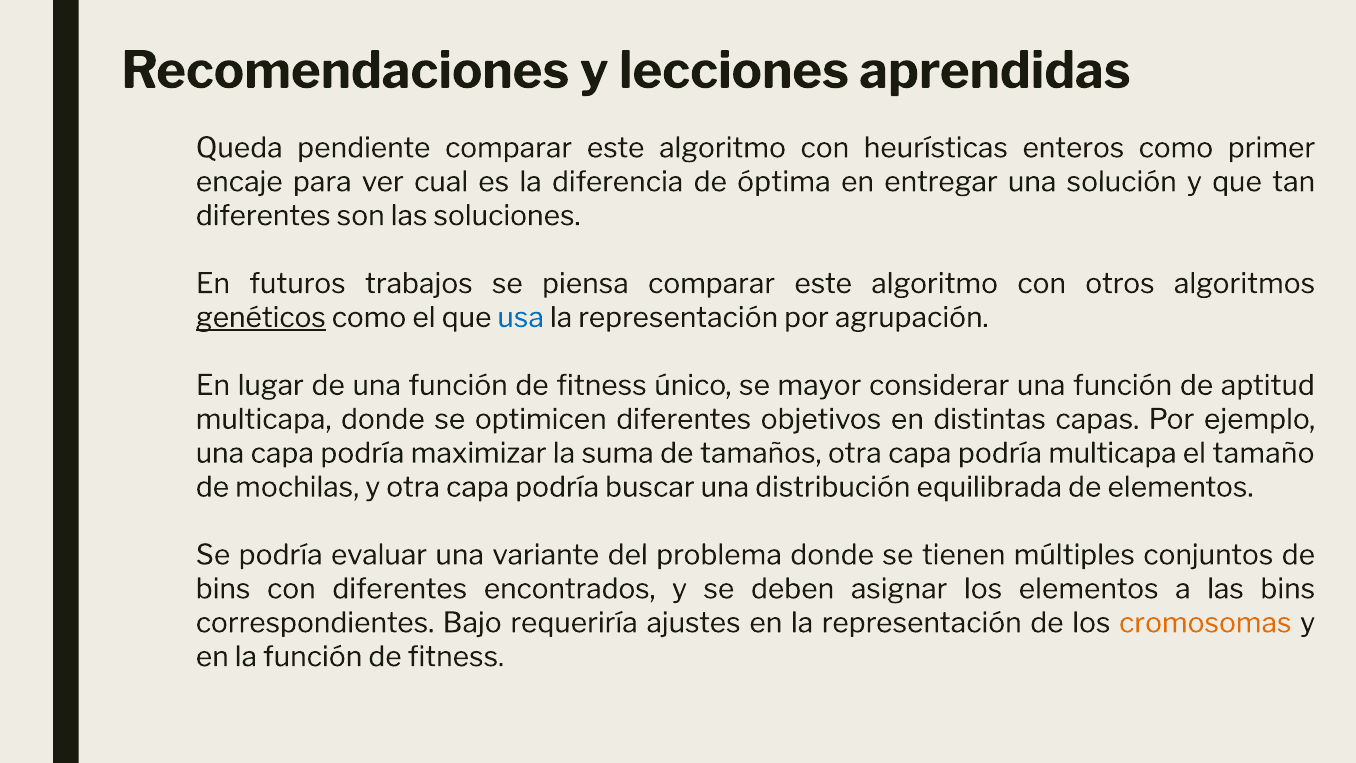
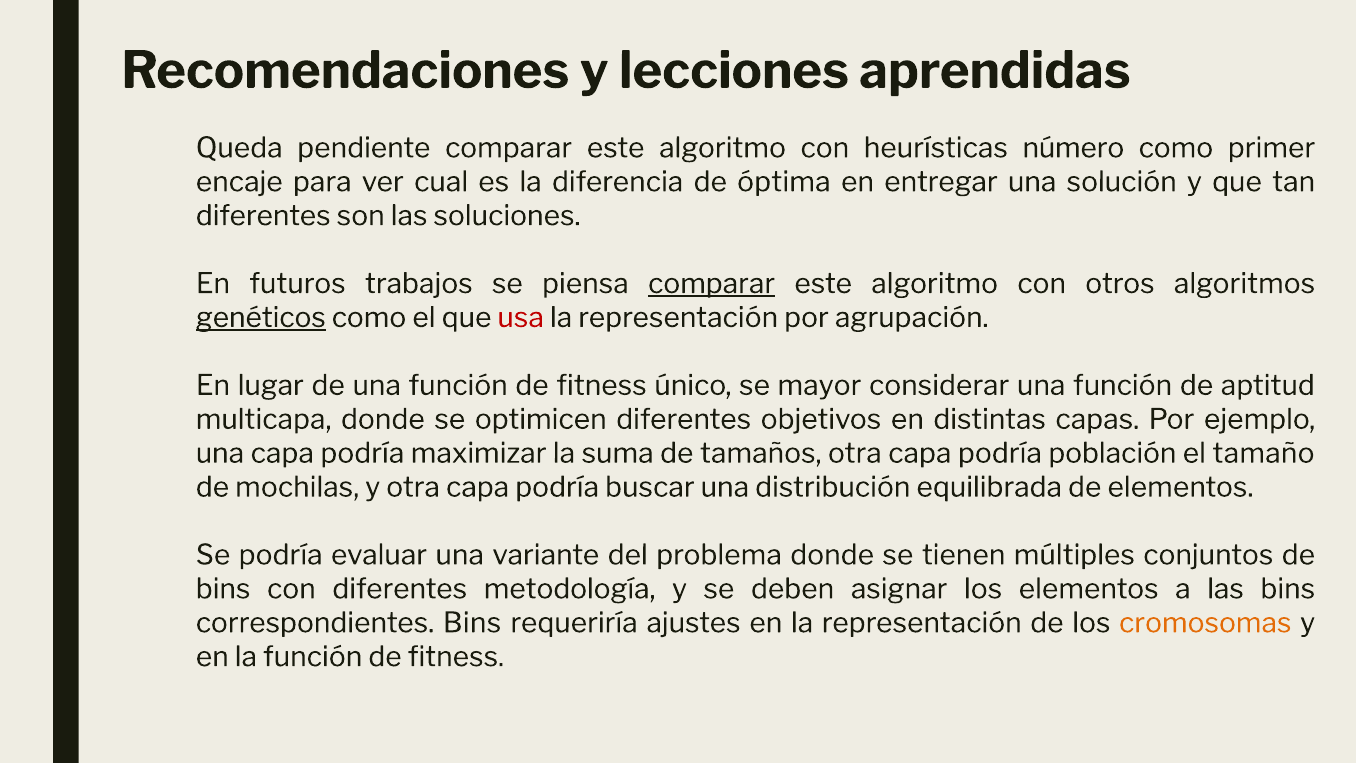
enteros: enteros -> número
comparar at (712, 284) underline: none -> present
usa colour: blue -> red
podría multicapa: multicapa -> población
encontrados: encontrados -> metodología
correspondientes Bajo: Bajo -> Bins
